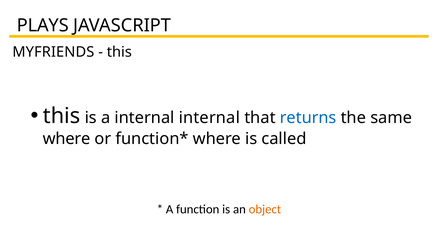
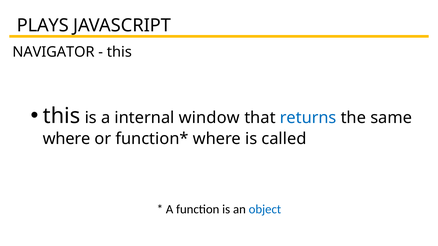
MYFRIENDS: MYFRIENDS -> NAVIGATOR
internal internal: internal -> window
object colour: orange -> blue
